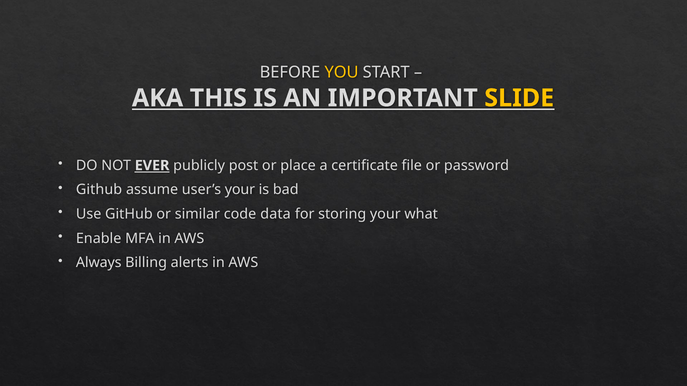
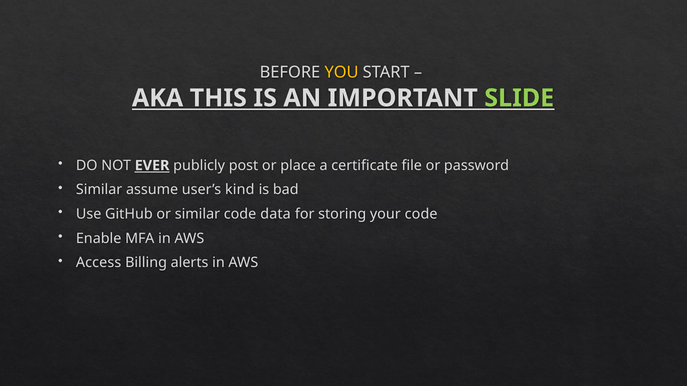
SLIDE colour: yellow -> light green
Github at (99, 190): Github -> Similar
user’s your: your -> kind
your what: what -> code
Always: Always -> Access
